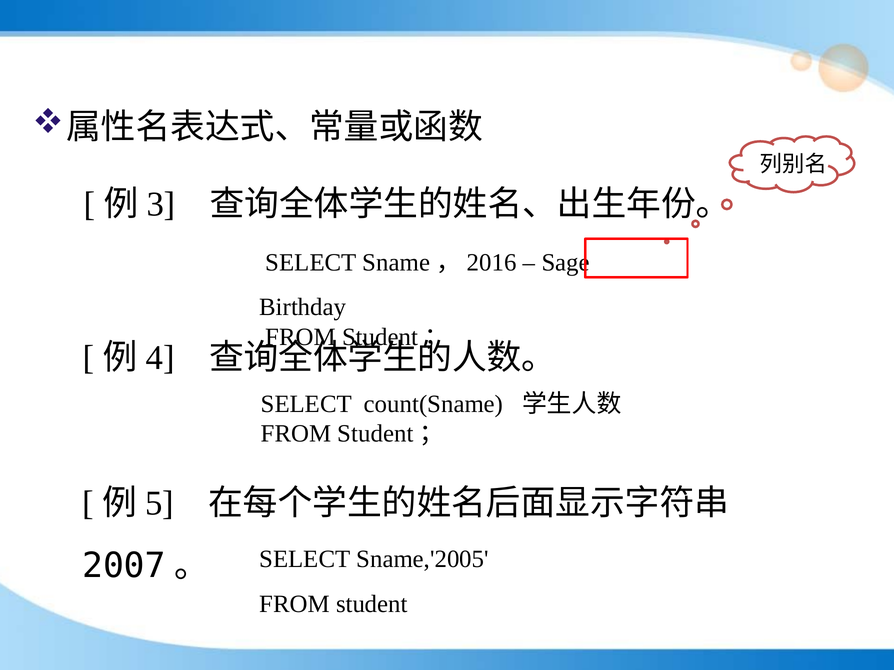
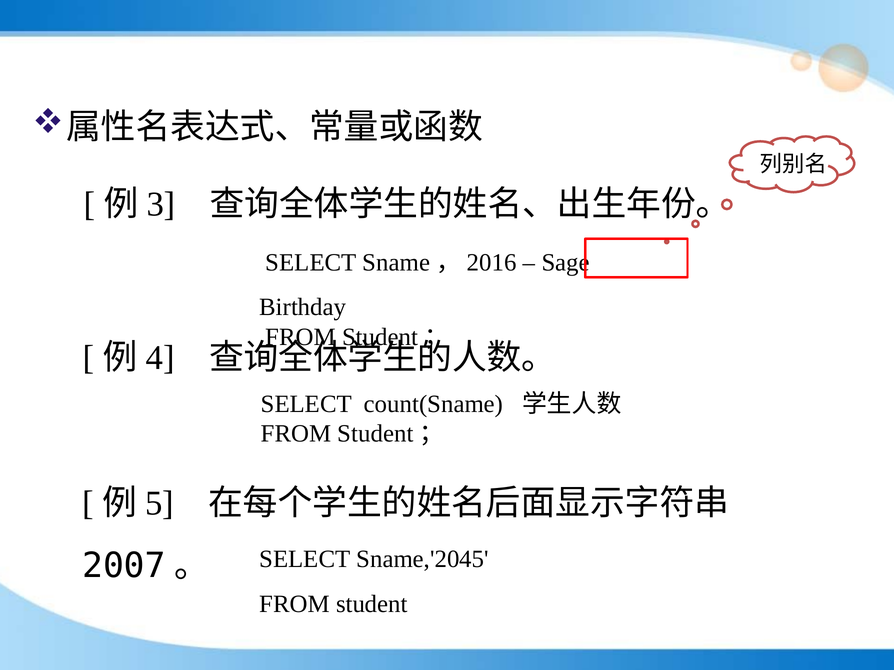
Sname,'2005: Sname,'2005 -> Sname,'2045
